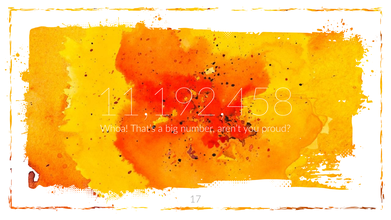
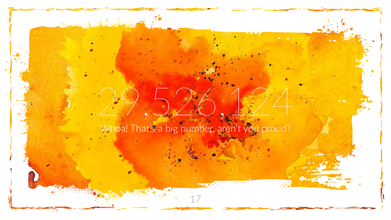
11,192,458: 11,192,458 -> 29,526,124
